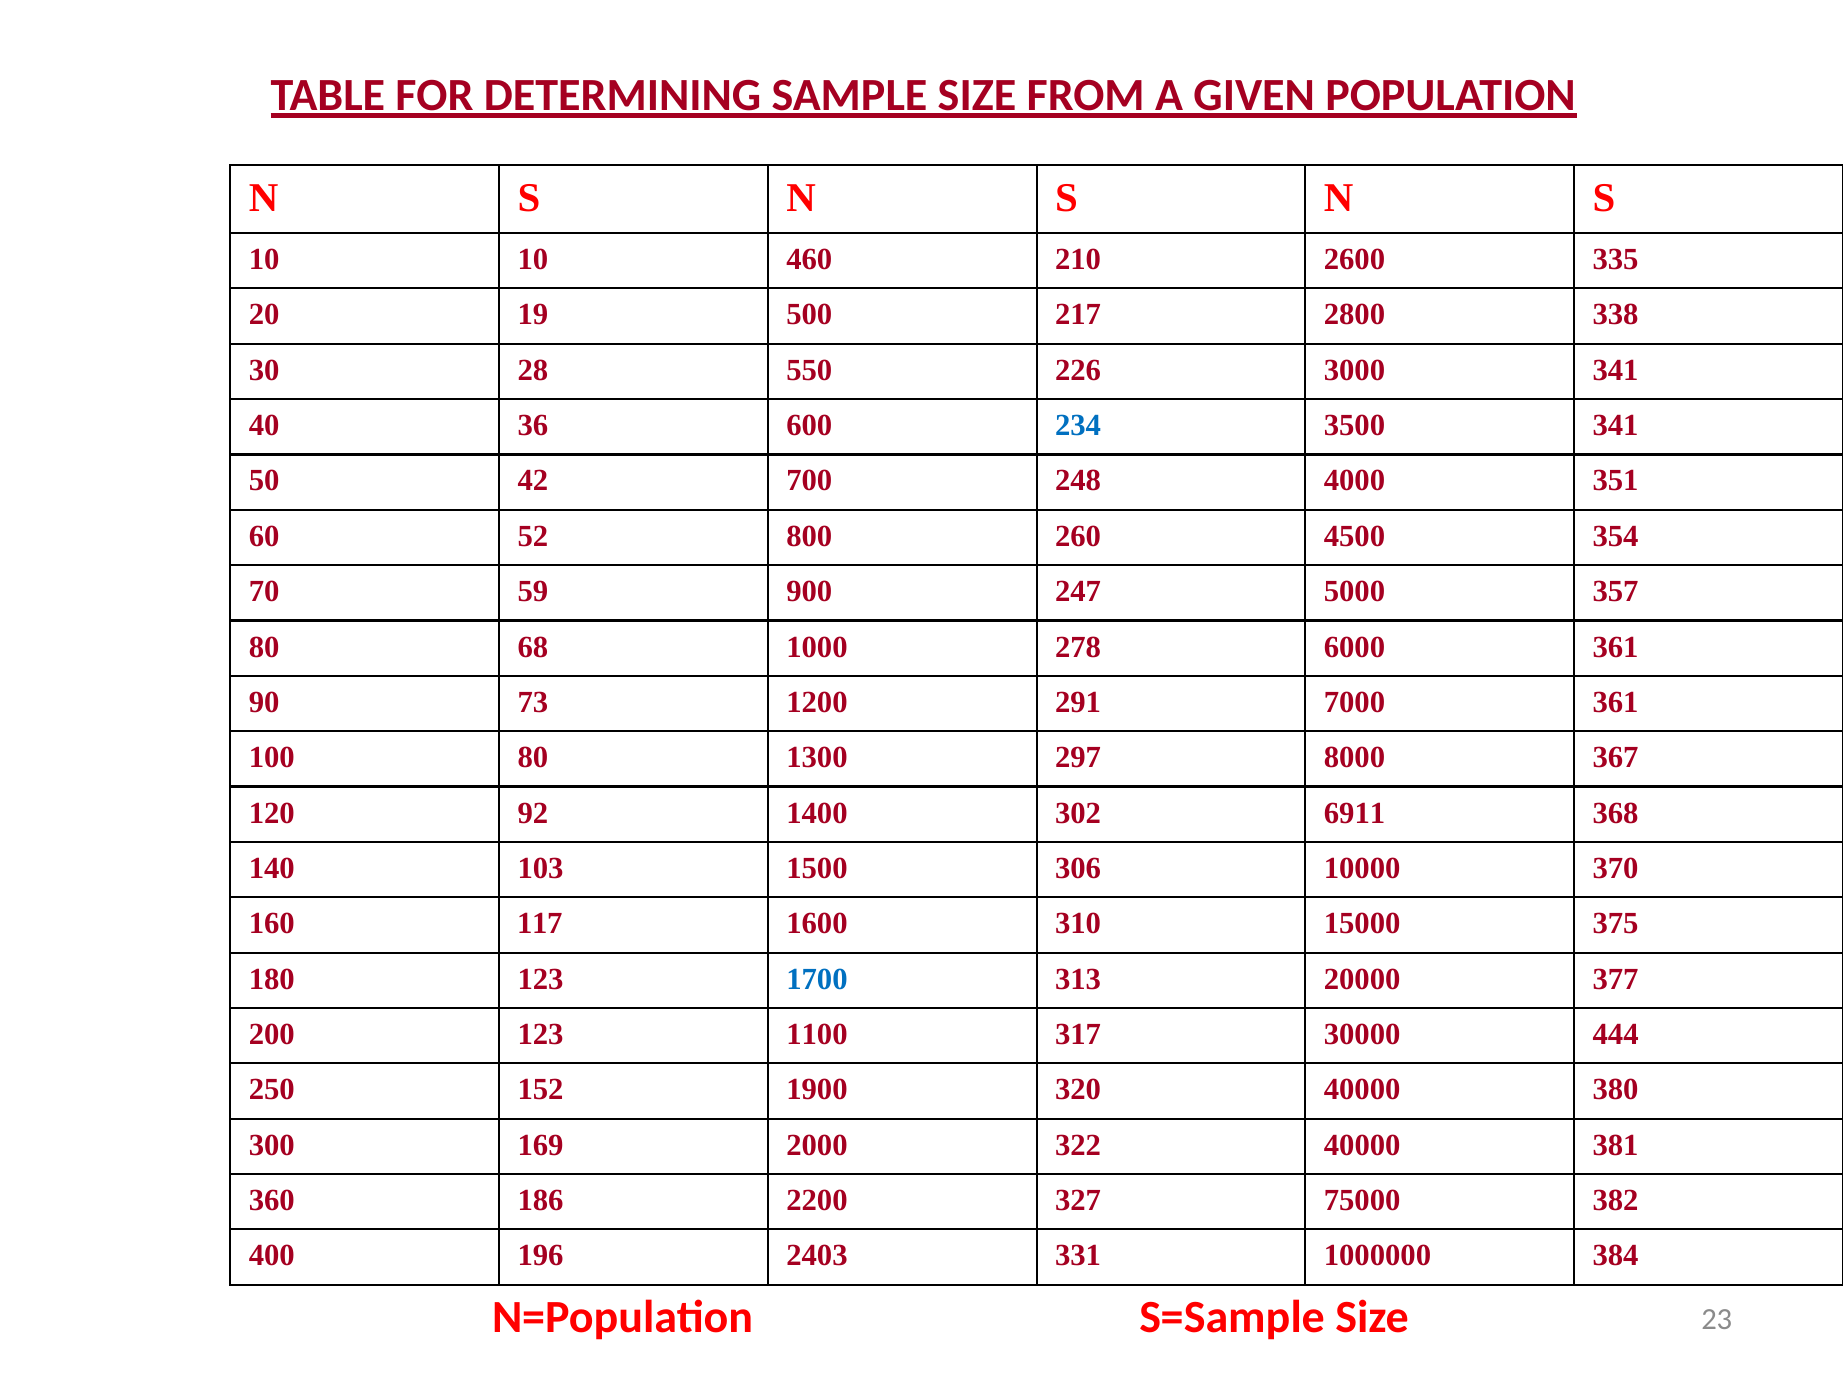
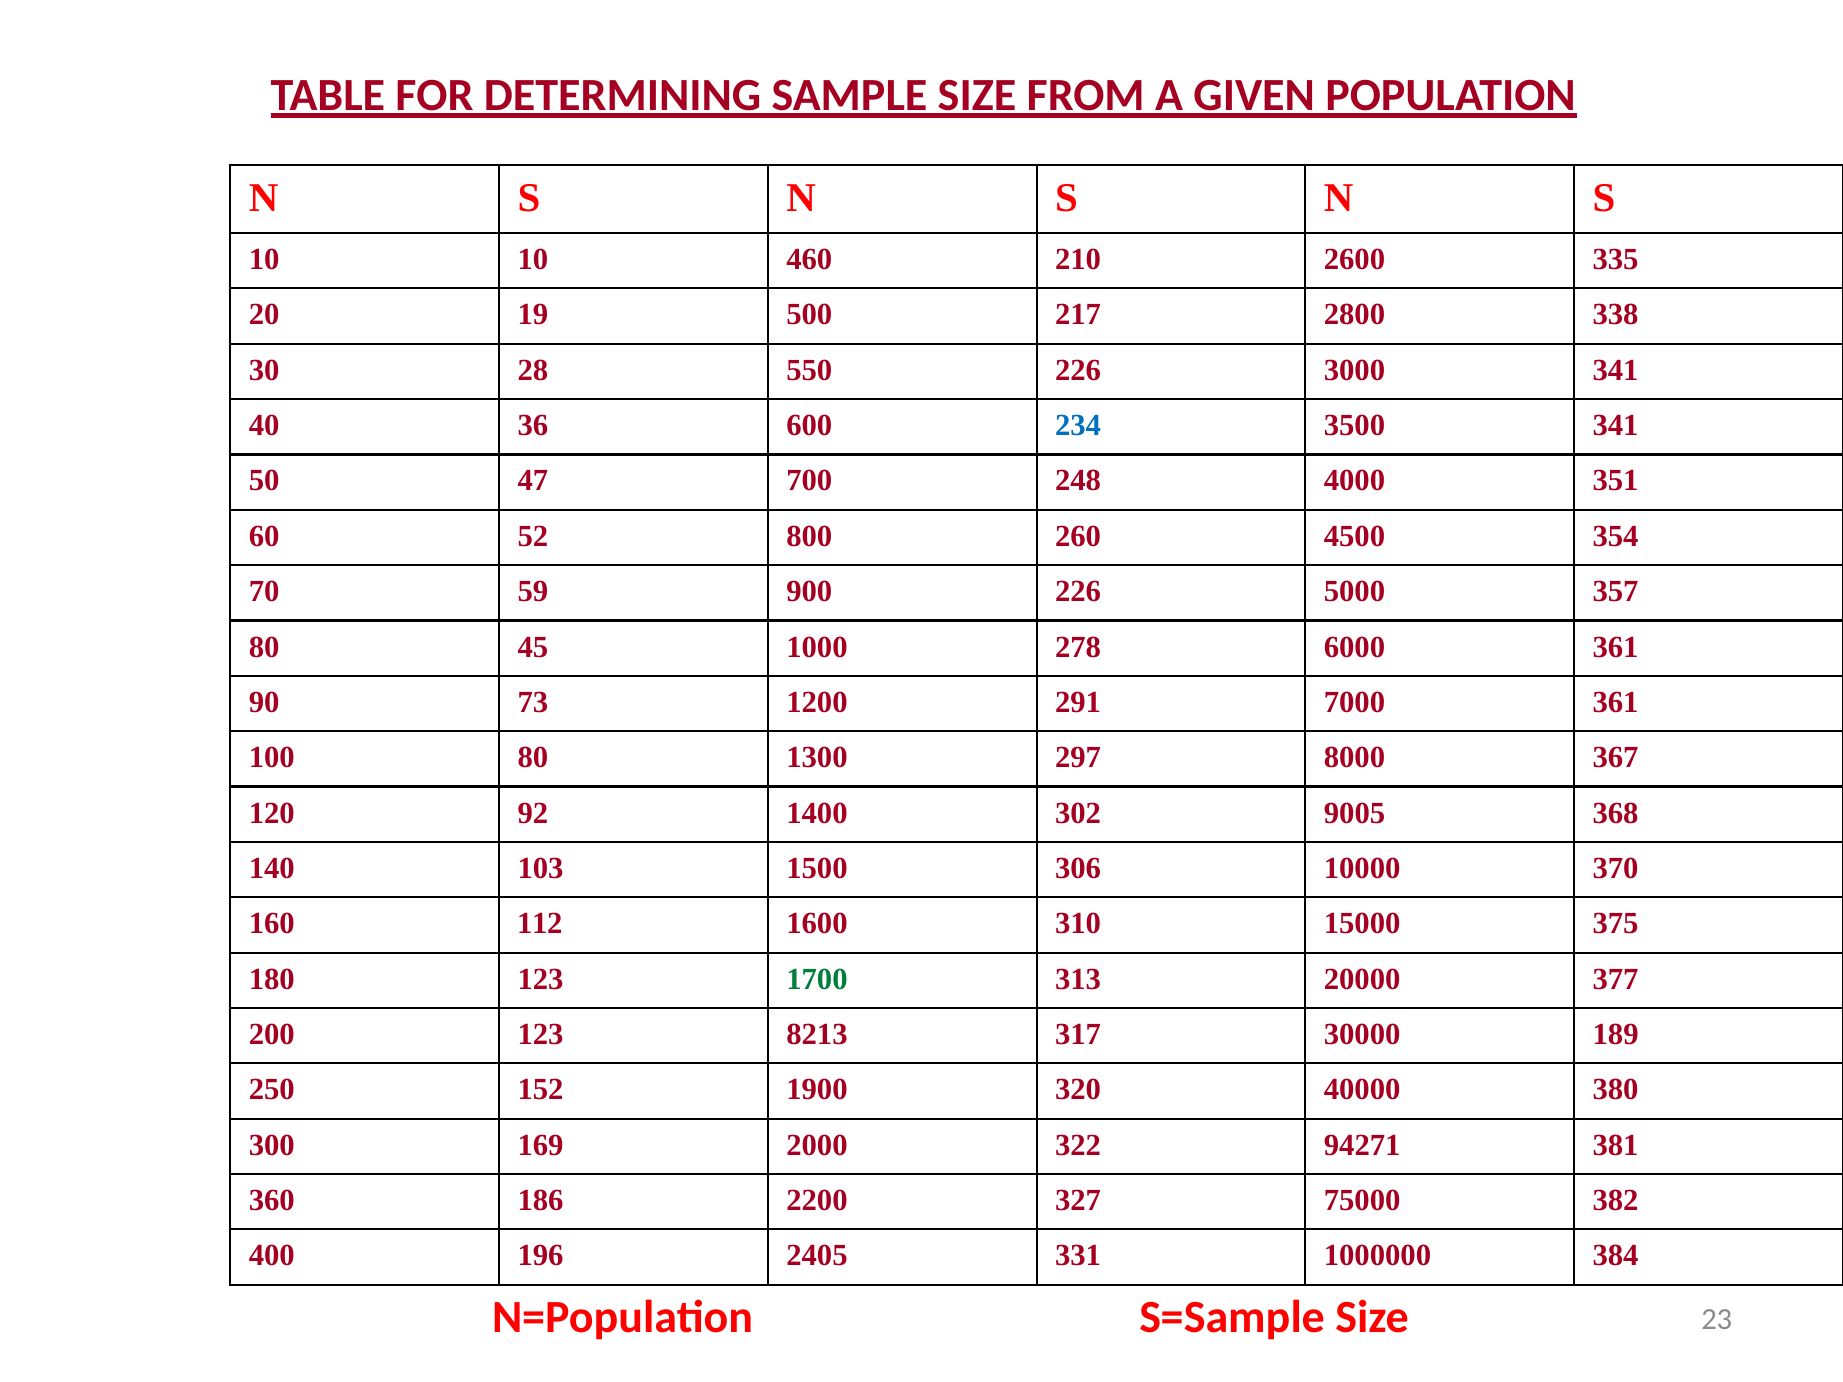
42: 42 -> 47
900 247: 247 -> 226
68: 68 -> 45
6911: 6911 -> 9005
117: 117 -> 112
1700 colour: blue -> green
1100: 1100 -> 8213
444: 444 -> 189
322 40000: 40000 -> 94271
2403: 2403 -> 2405
